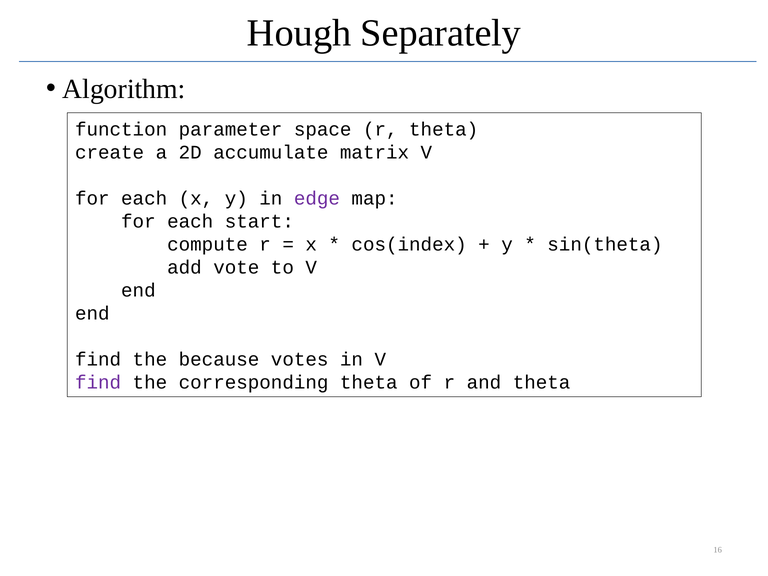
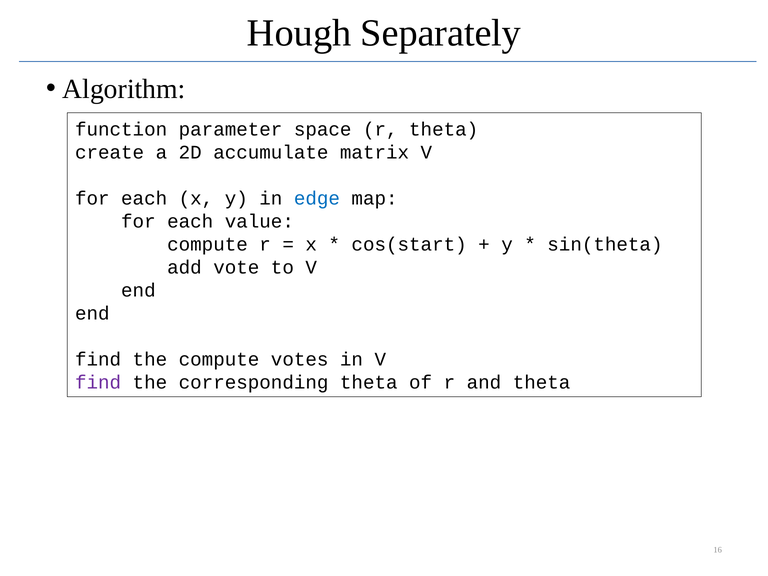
edge colour: purple -> blue
start: start -> value
cos(index: cos(index -> cos(start
the because: because -> compute
